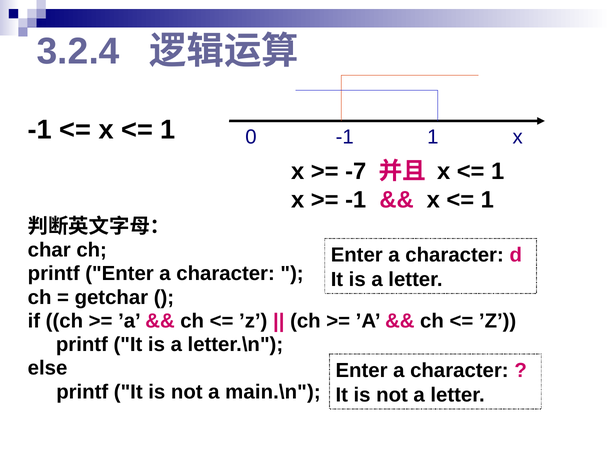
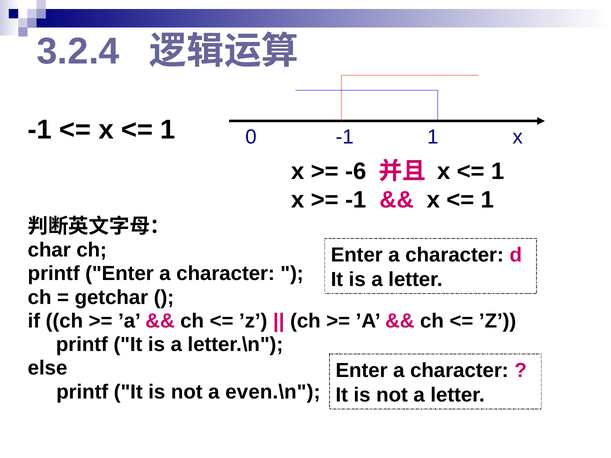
-7: -7 -> -6
main.\n: main.\n -> even.\n
